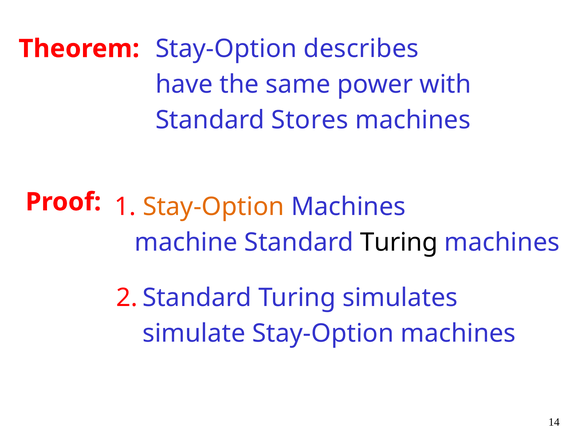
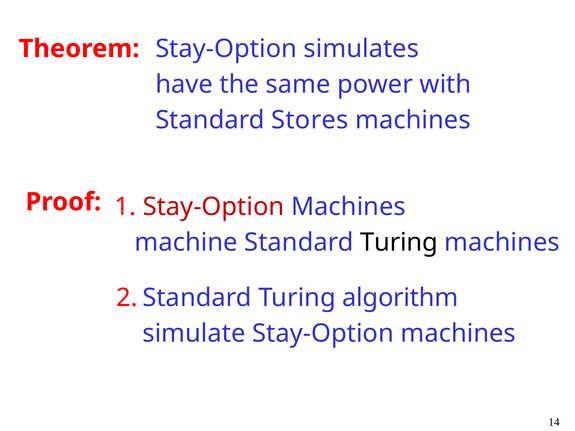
describes: describes -> simulates
Stay-Option at (214, 207) colour: orange -> red
simulates: simulates -> algorithm
